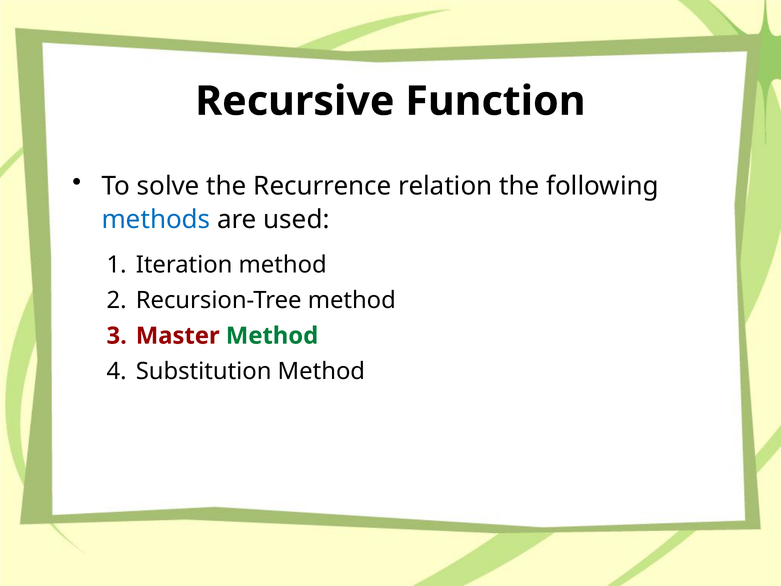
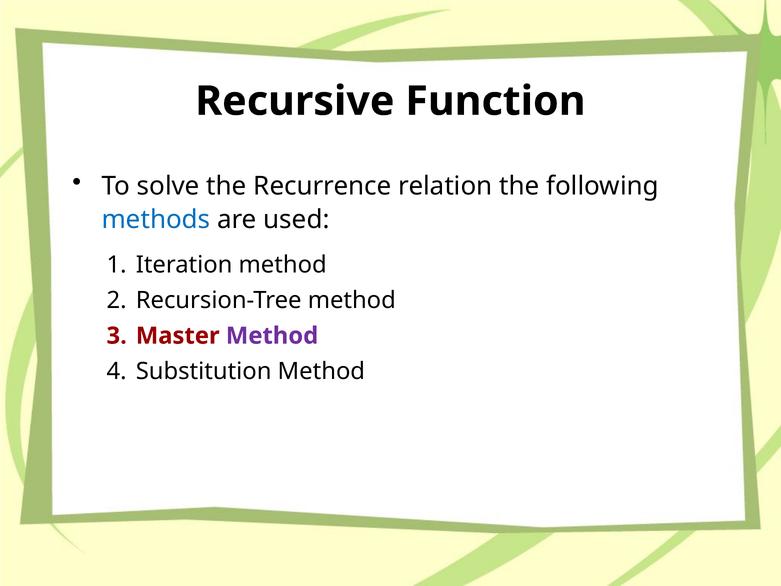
Method at (272, 336) colour: green -> purple
